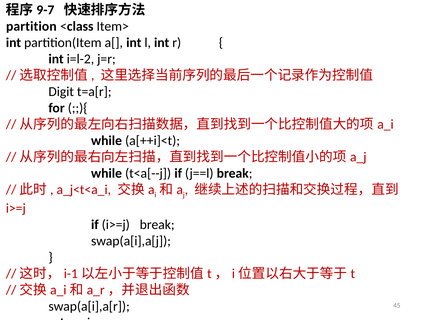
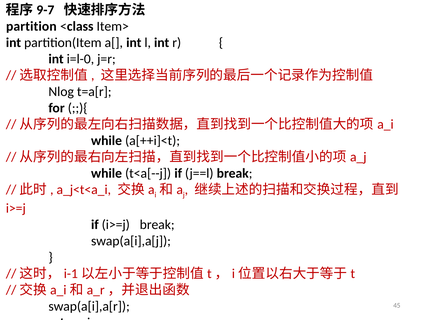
i=l-2: i=l-2 -> i=l-0
Digit: Digit -> Nlog
